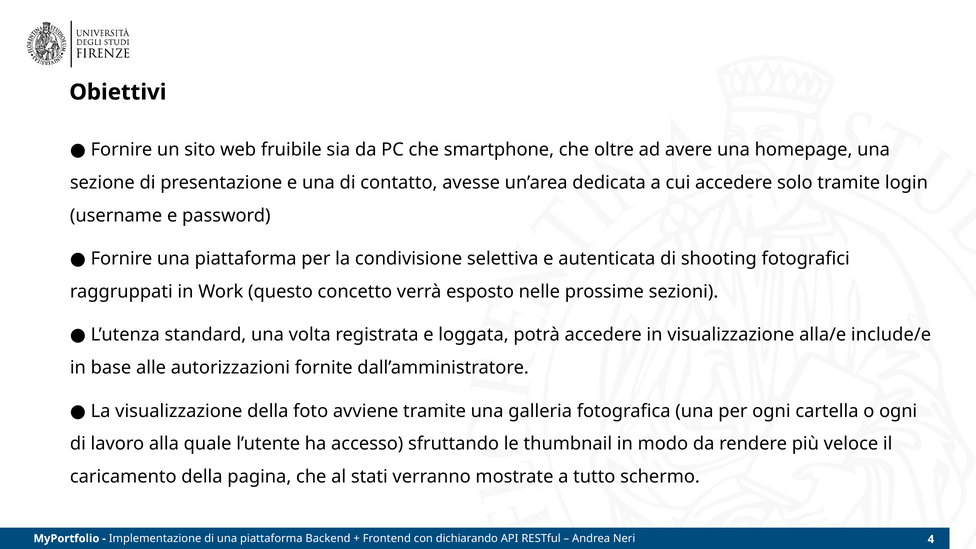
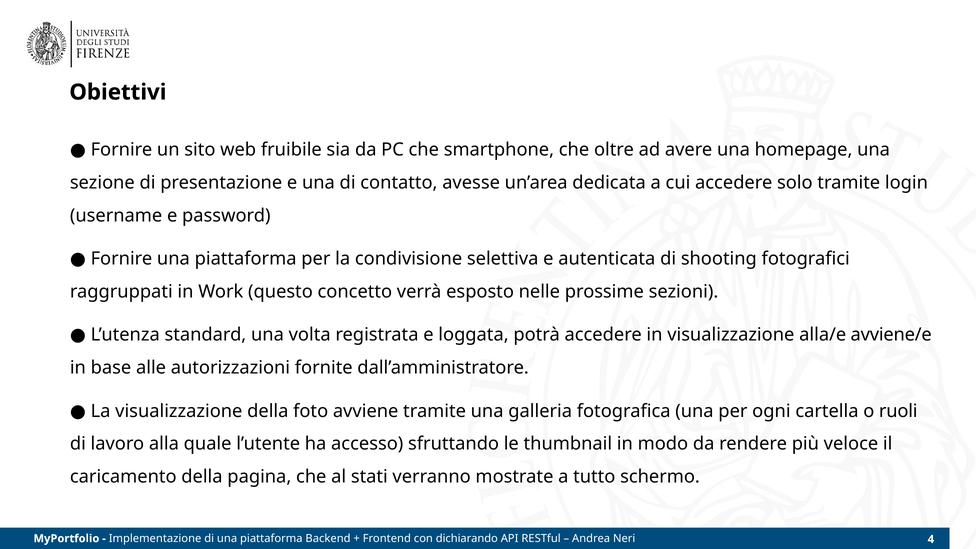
include/e: include/e -> avviene/e
o ogni: ogni -> ruoli
